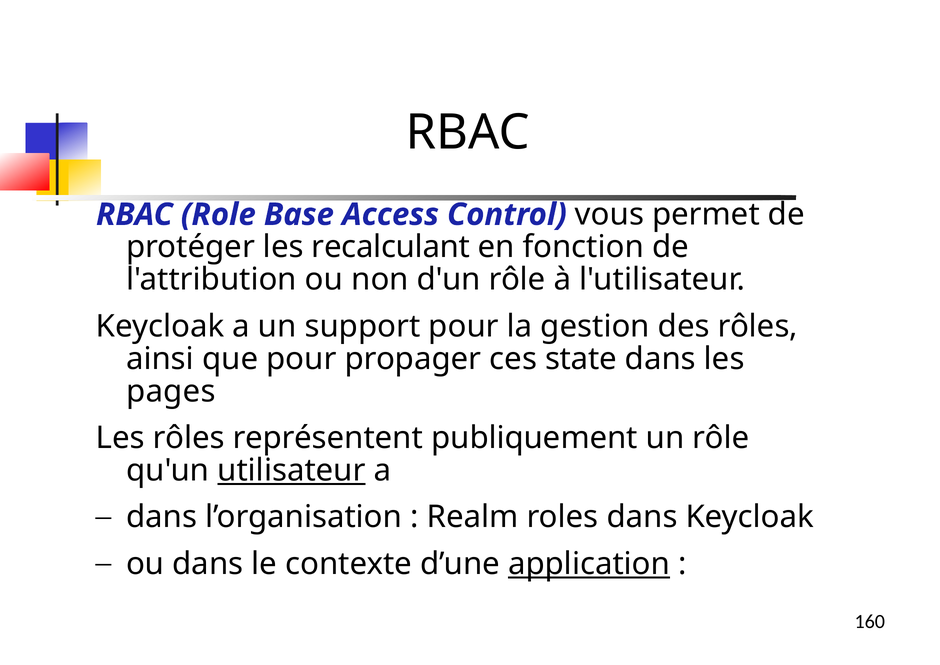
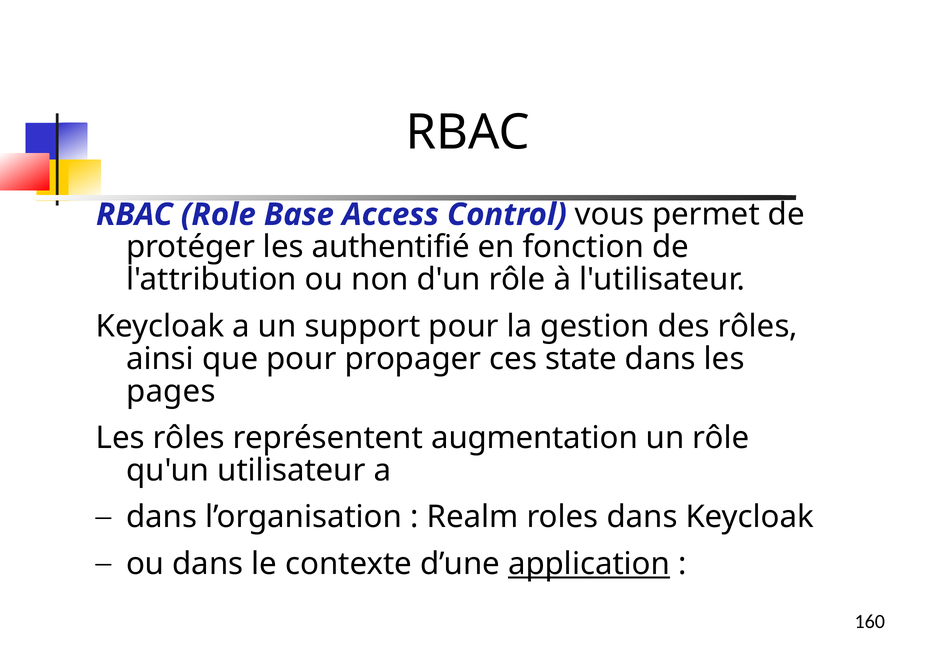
recalculant: recalculant -> authentifié
publiquement: publiquement -> augmentation
utilisateur underline: present -> none
